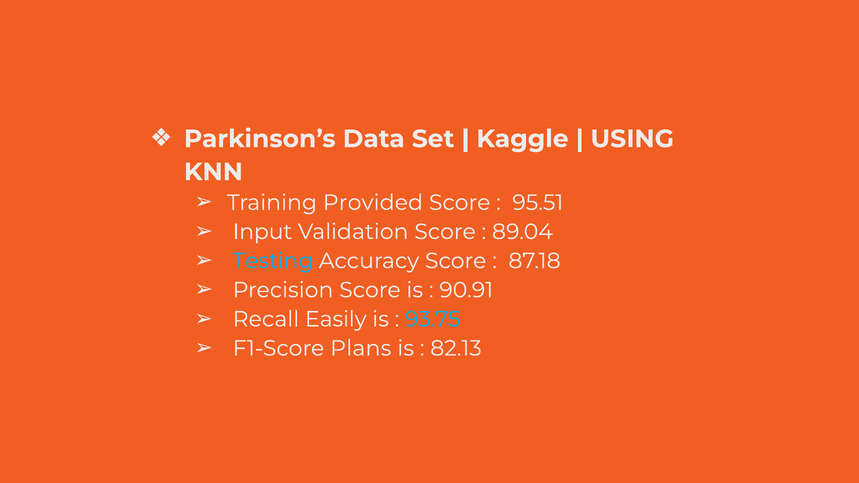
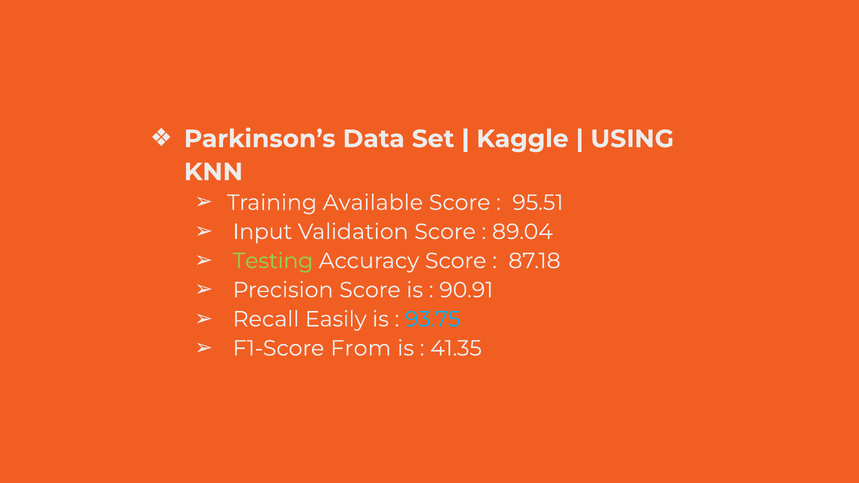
Provided: Provided -> Available
Testing colour: light blue -> light green
Plans: Plans -> From
82.13: 82.13 -> 41.35
